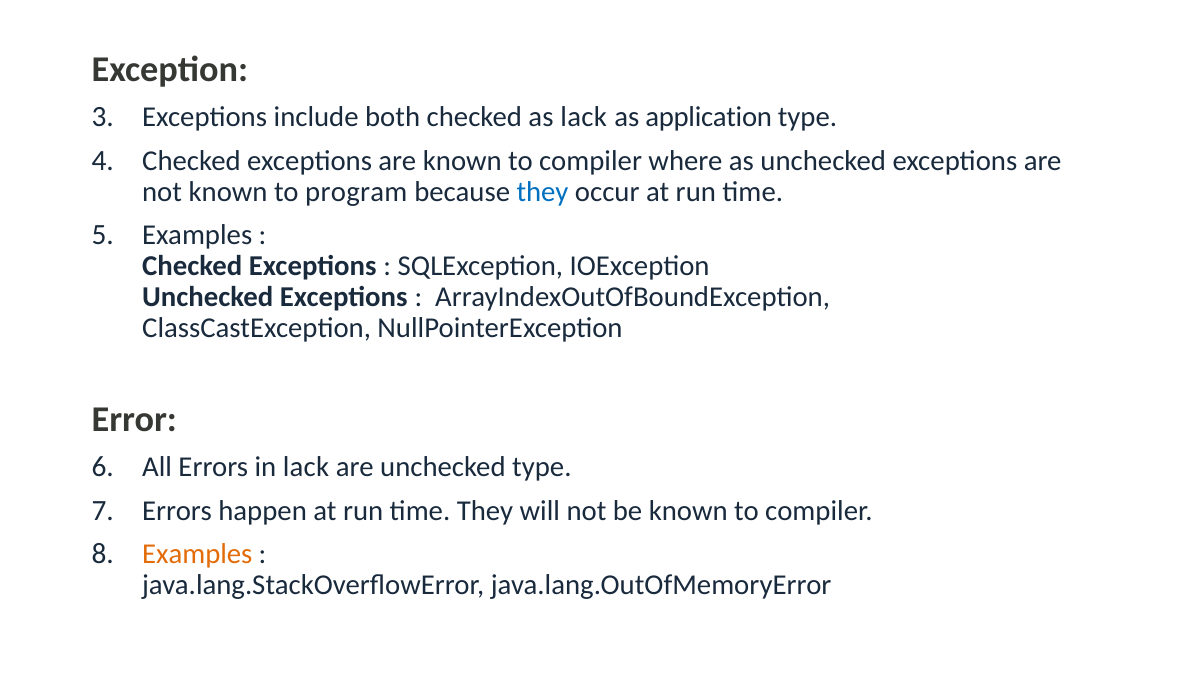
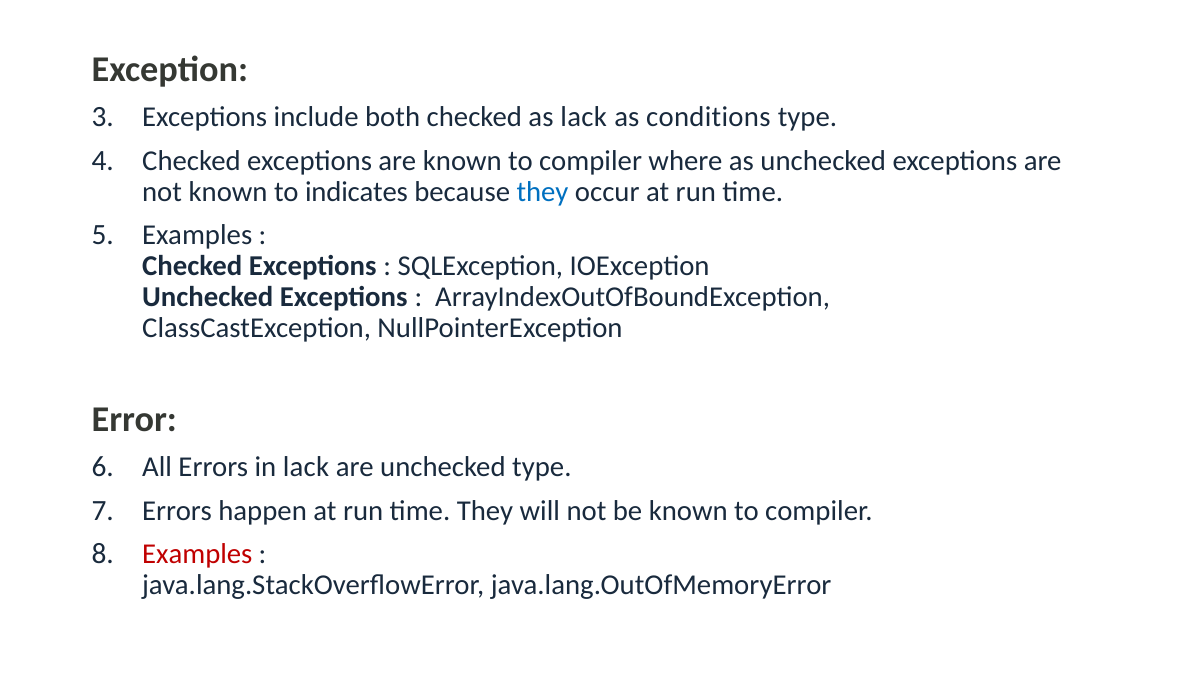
application: application -> conditions
program: program -> indicates
Examples at (197, 555) colour: orange -> red
